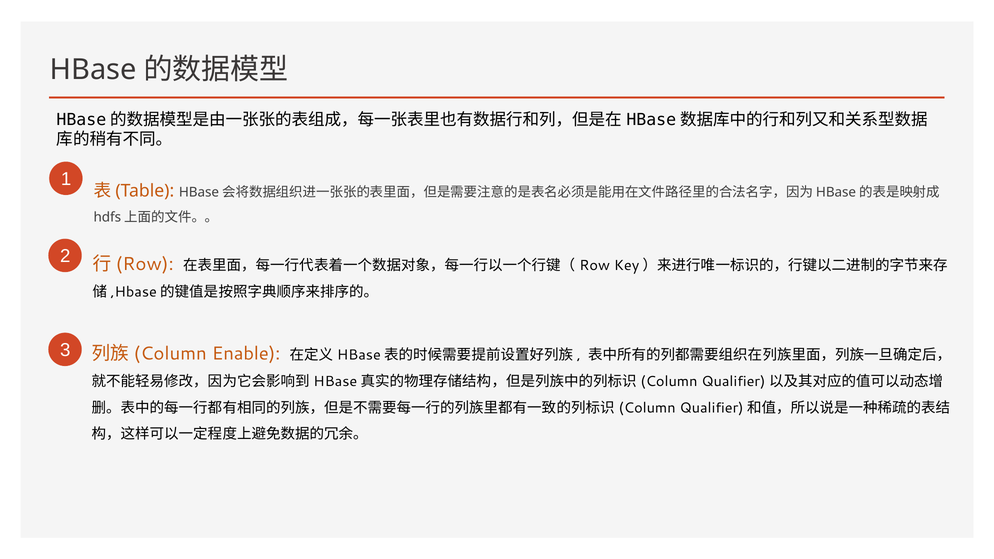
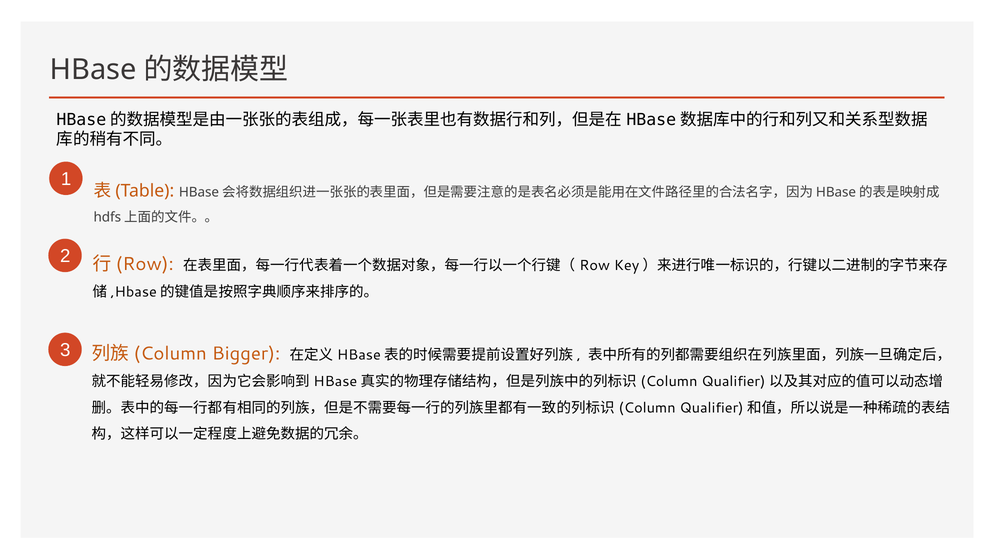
Enable: Enable -> Bigger
